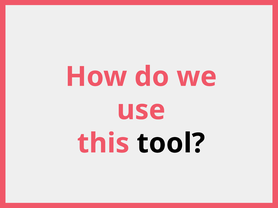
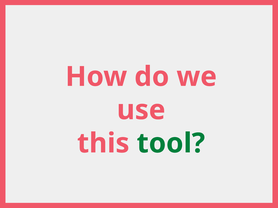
tool colour: black -> green
